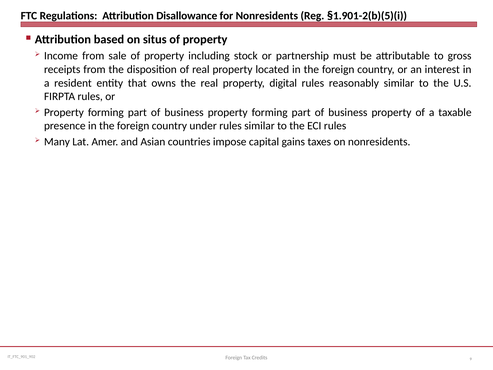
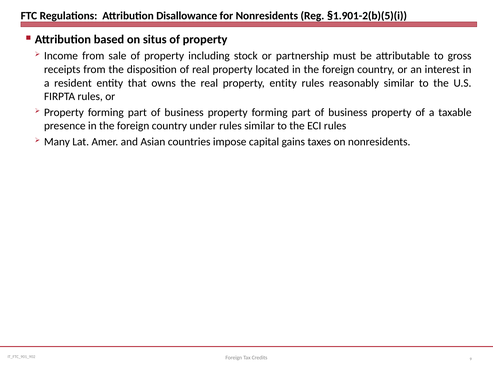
property digital: digital -> entity
